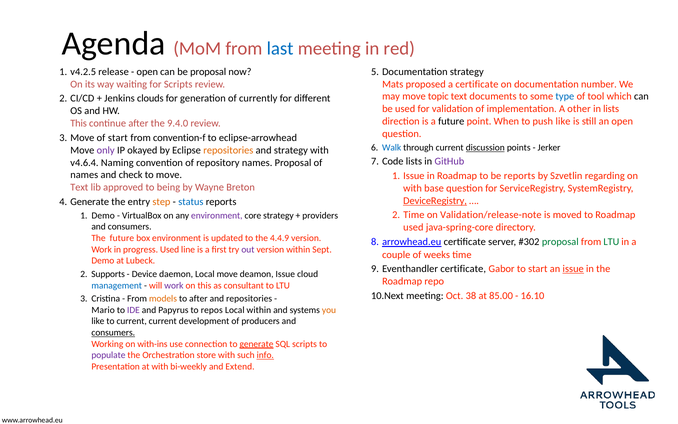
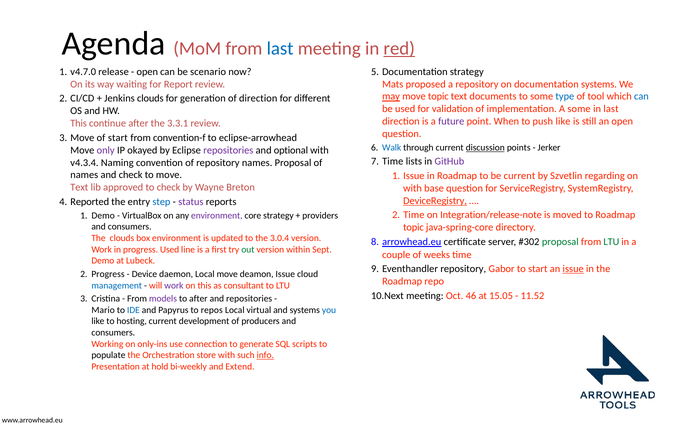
red underline: none -> present
v4.2.5: v4.2.5 -> v4.7.0
be proposal: proposal -> scenario
for Scripts: Scripts -> Report
a certificate: certificate -> repository
documentation number: number -> systems
may underline: none -> present
can at (641, 97) colour: black -> blue
of currently: currently -> direction
A other: other -> some
in lists: lists -> last
future at (451, 121) colour: black -> purple
9.4.0: 9.4.0 -> 3.3.1
repositories at (228, 150) colour: orange -> purple
and strategy: strategy -> optional
Code at (393, 161): Code -> Time
v4.6.4: v4.6.4 -> v4.3.4
be reports: reports -> current
to being: being -> check
Generate at (90, 202): Generate -> Reported
step colour: orange -> blue
status colour: blue -> purple
Validation/release-note: Validation/release-note -> Integration/release-note
used at (413, 227): used -> topic
The future: future -> clouds
4.4.9: 4.4.9 -> 3.0.4
out colour: purple -> green
Eventhandler certificate: certificate -> repository
Supports at (108, 274): Supports -> Progress
38: 38 -> 46
85.00: 85.00 -> 15.05
16.10: 16.10 -> 11.52
models colour: orange -> purple
IDE colour: purple -> blue
Local within: within -> virtual
you colour: orange -> blue
to current: current -> hosting
consumers at (113, 332) underline: present -> none
with-ins: with-ins -> only-ins
generate at (256, 344) underline: present -> none
populate colour: purple -> black
at with: with -> hold
